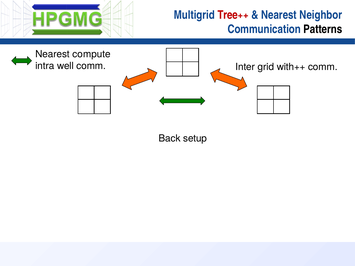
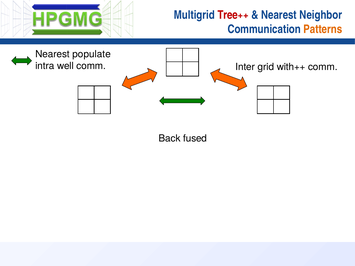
Patterns colour: black -> orange
compute: compute -> populate
setup: setup -> fused
